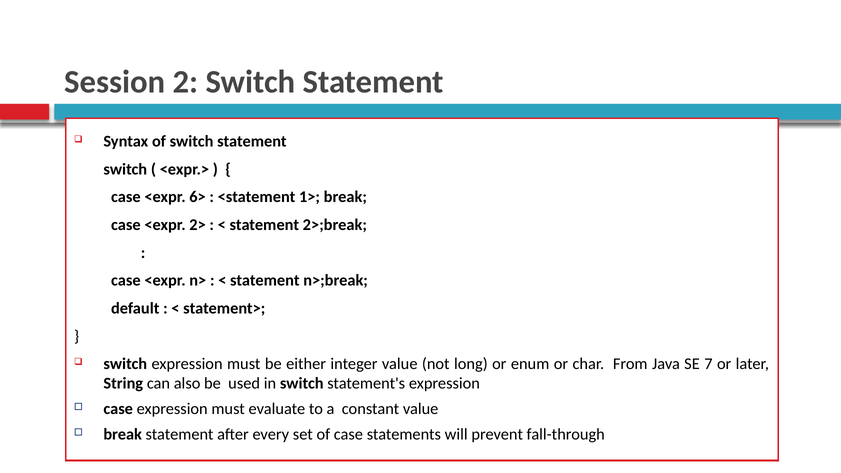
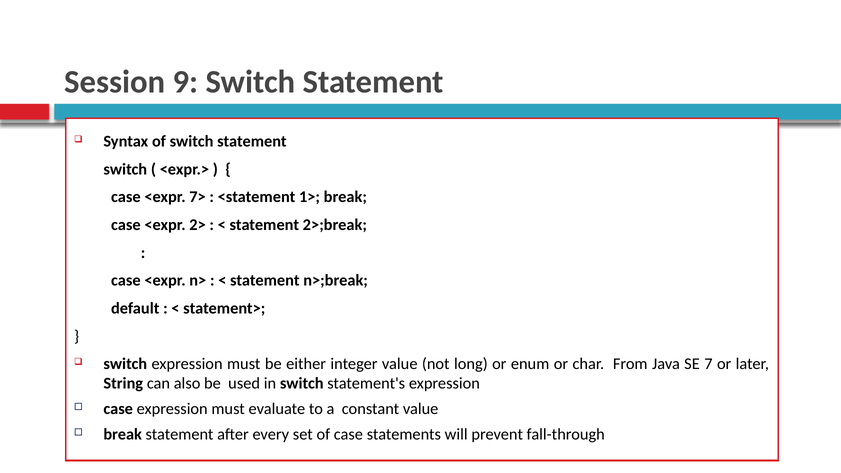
2: 2 -> 9
6>: 6> -> 7>
